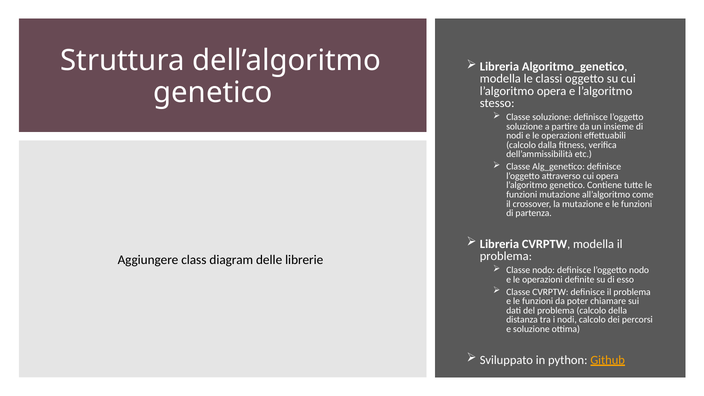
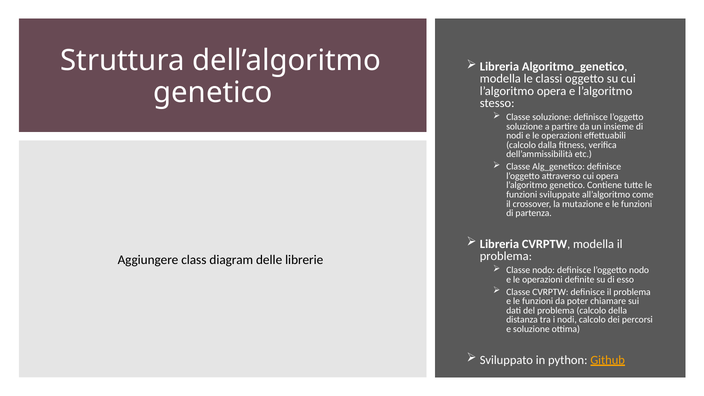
funzioni mutazione: mutazione -> sviluppate
